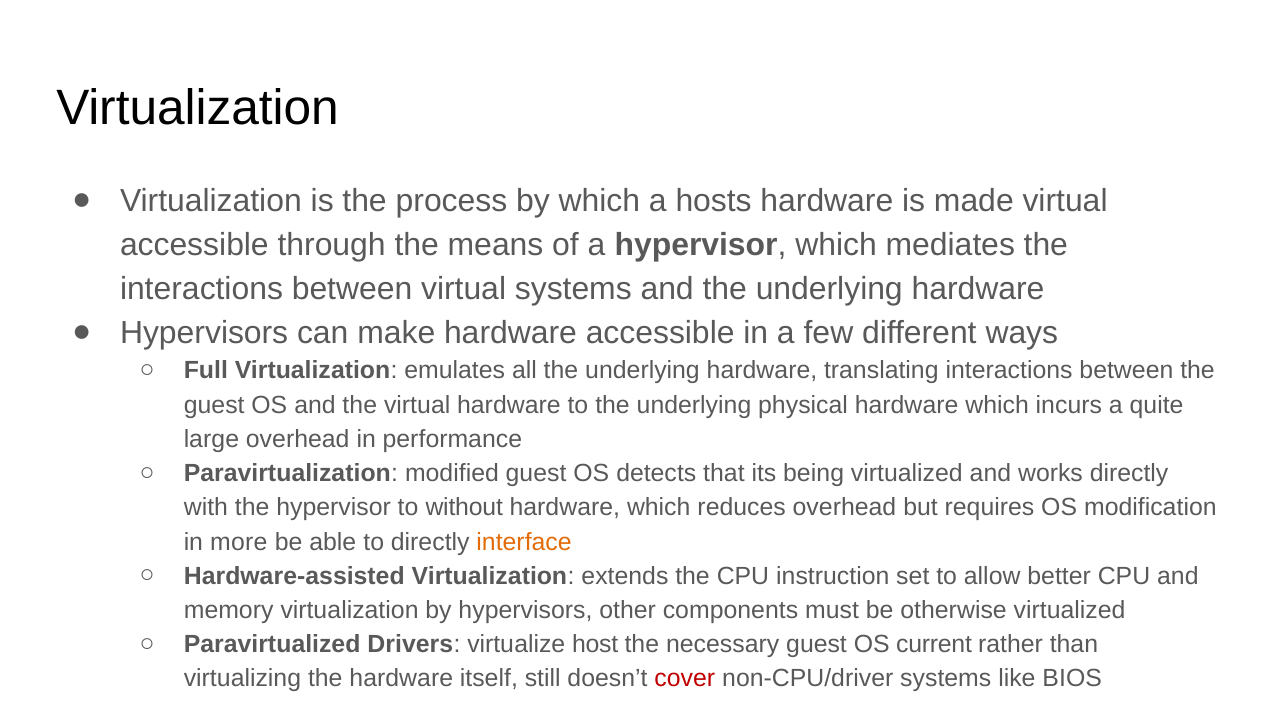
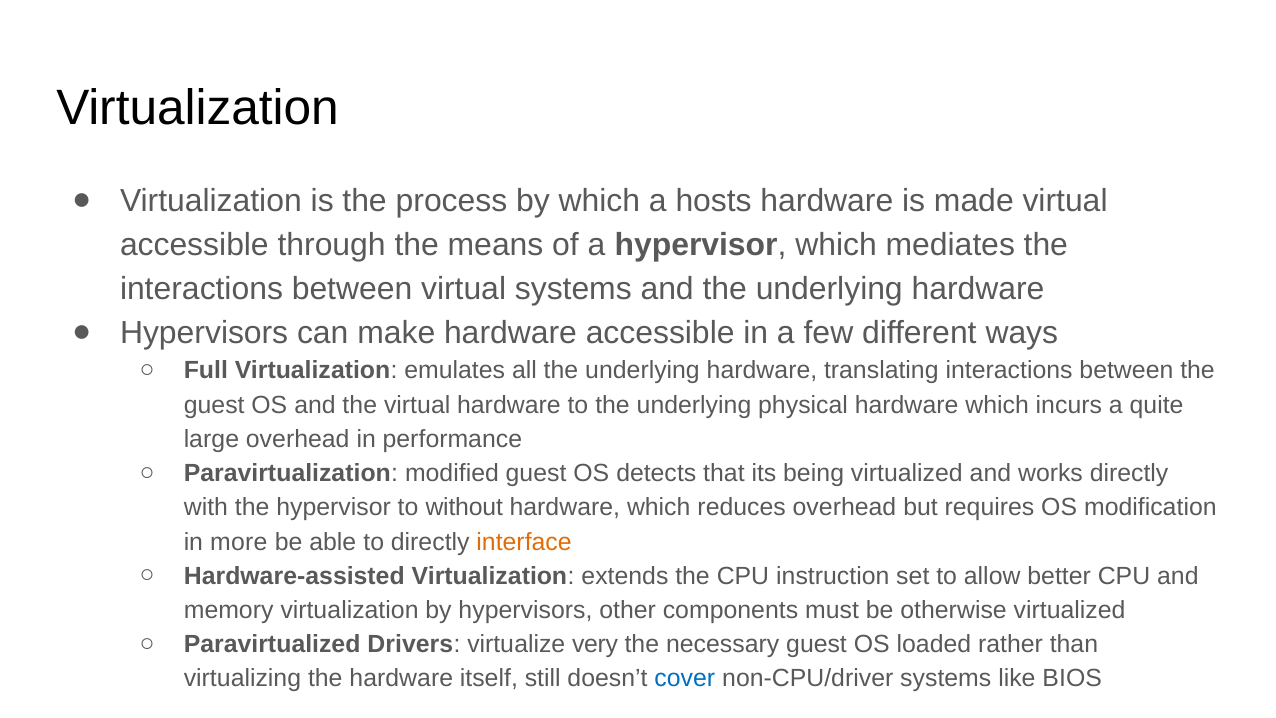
host: host -> very
current: current -> loaded
cover colour: red -> blue
